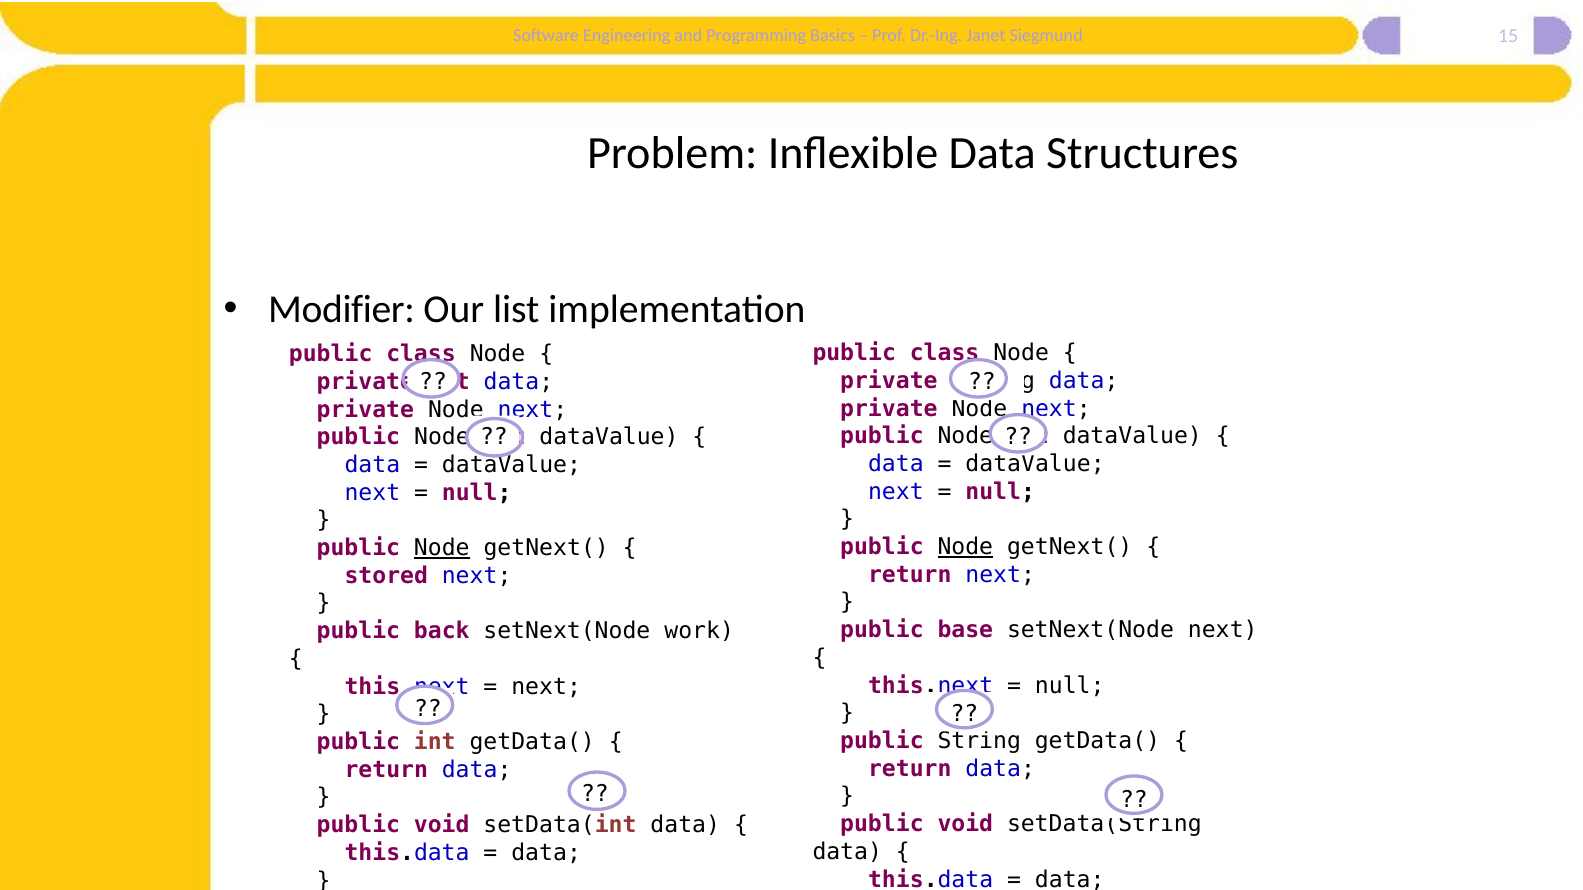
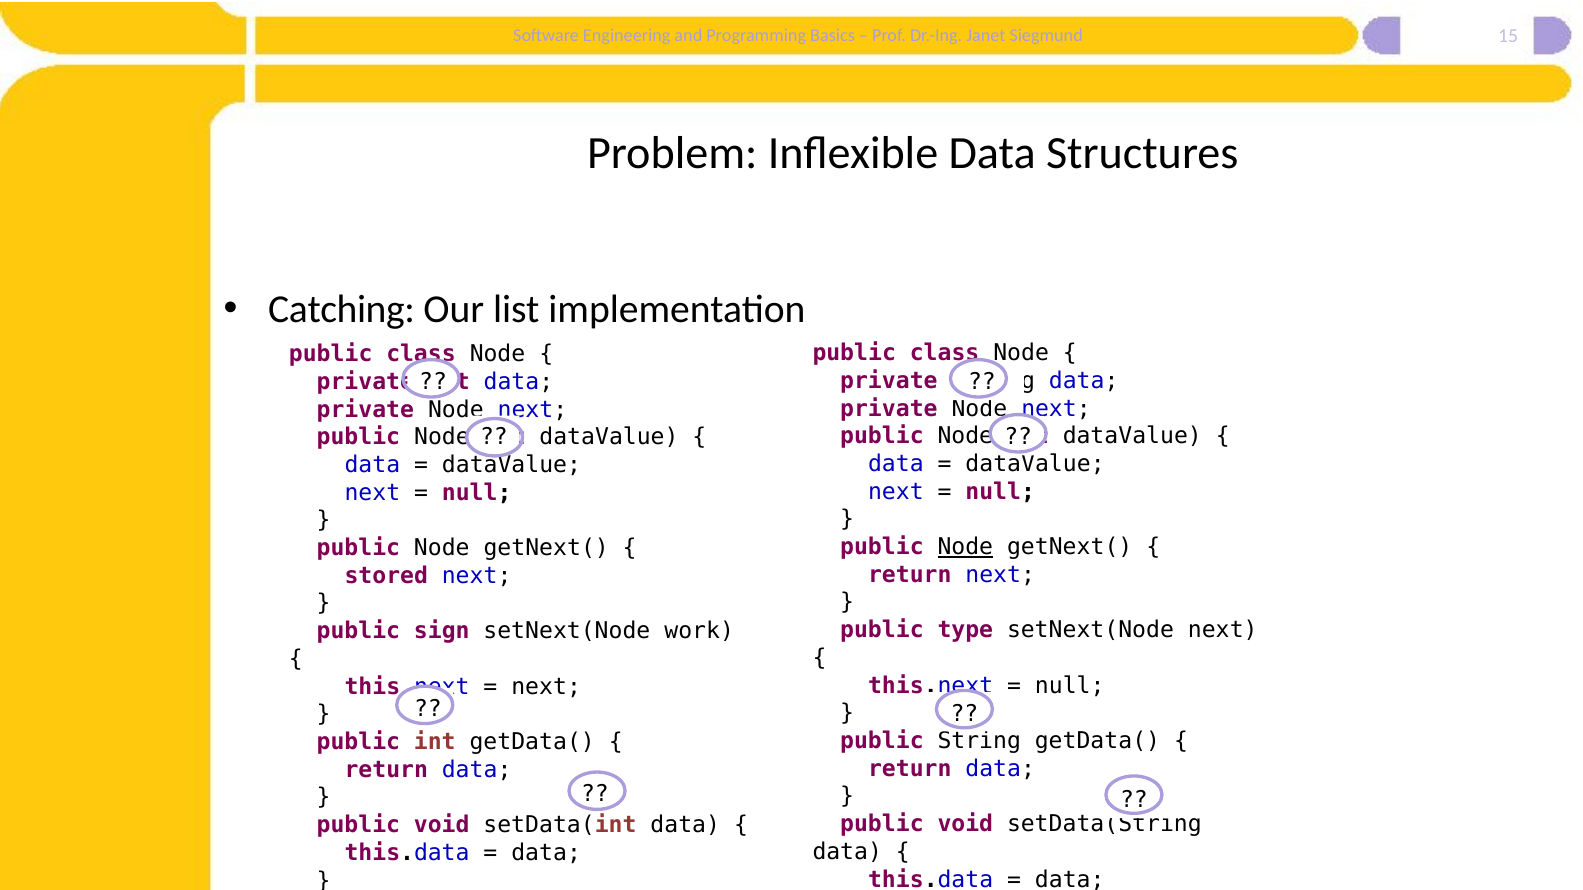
Modifier: Modifier -> Catching
Node at (442, 548) underline: present -> none
base: base -> type
back: back -> sign
